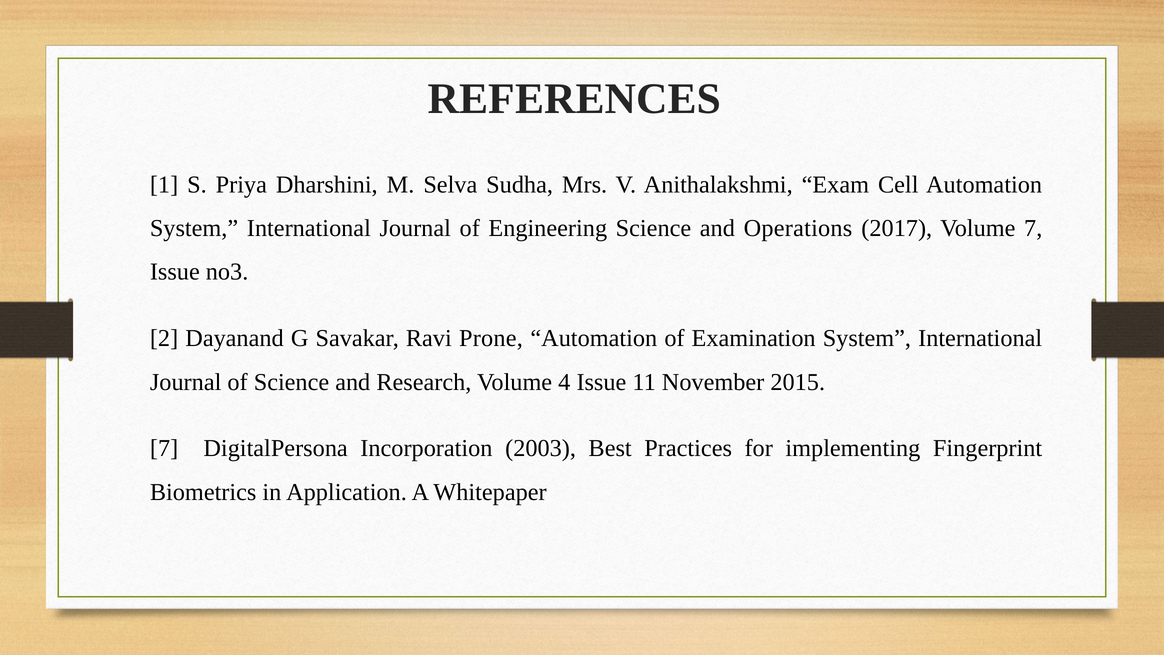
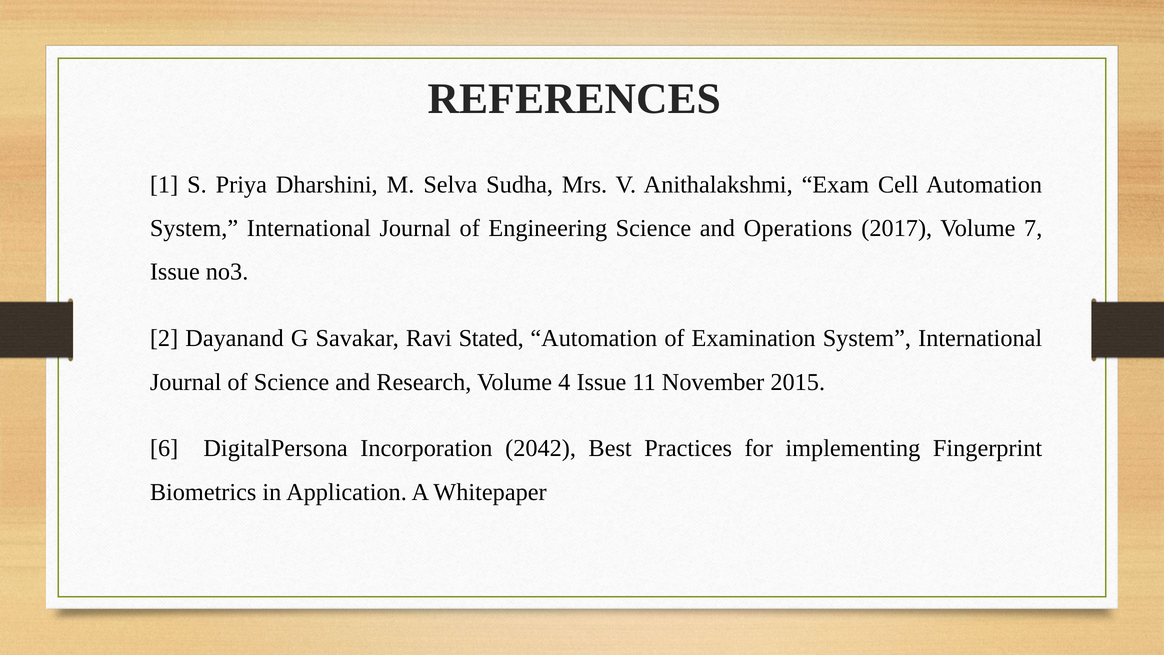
Prone: Prone -> Stated
7 at (164, 448): 7 -> 6
2003: 2003 -> 2042
